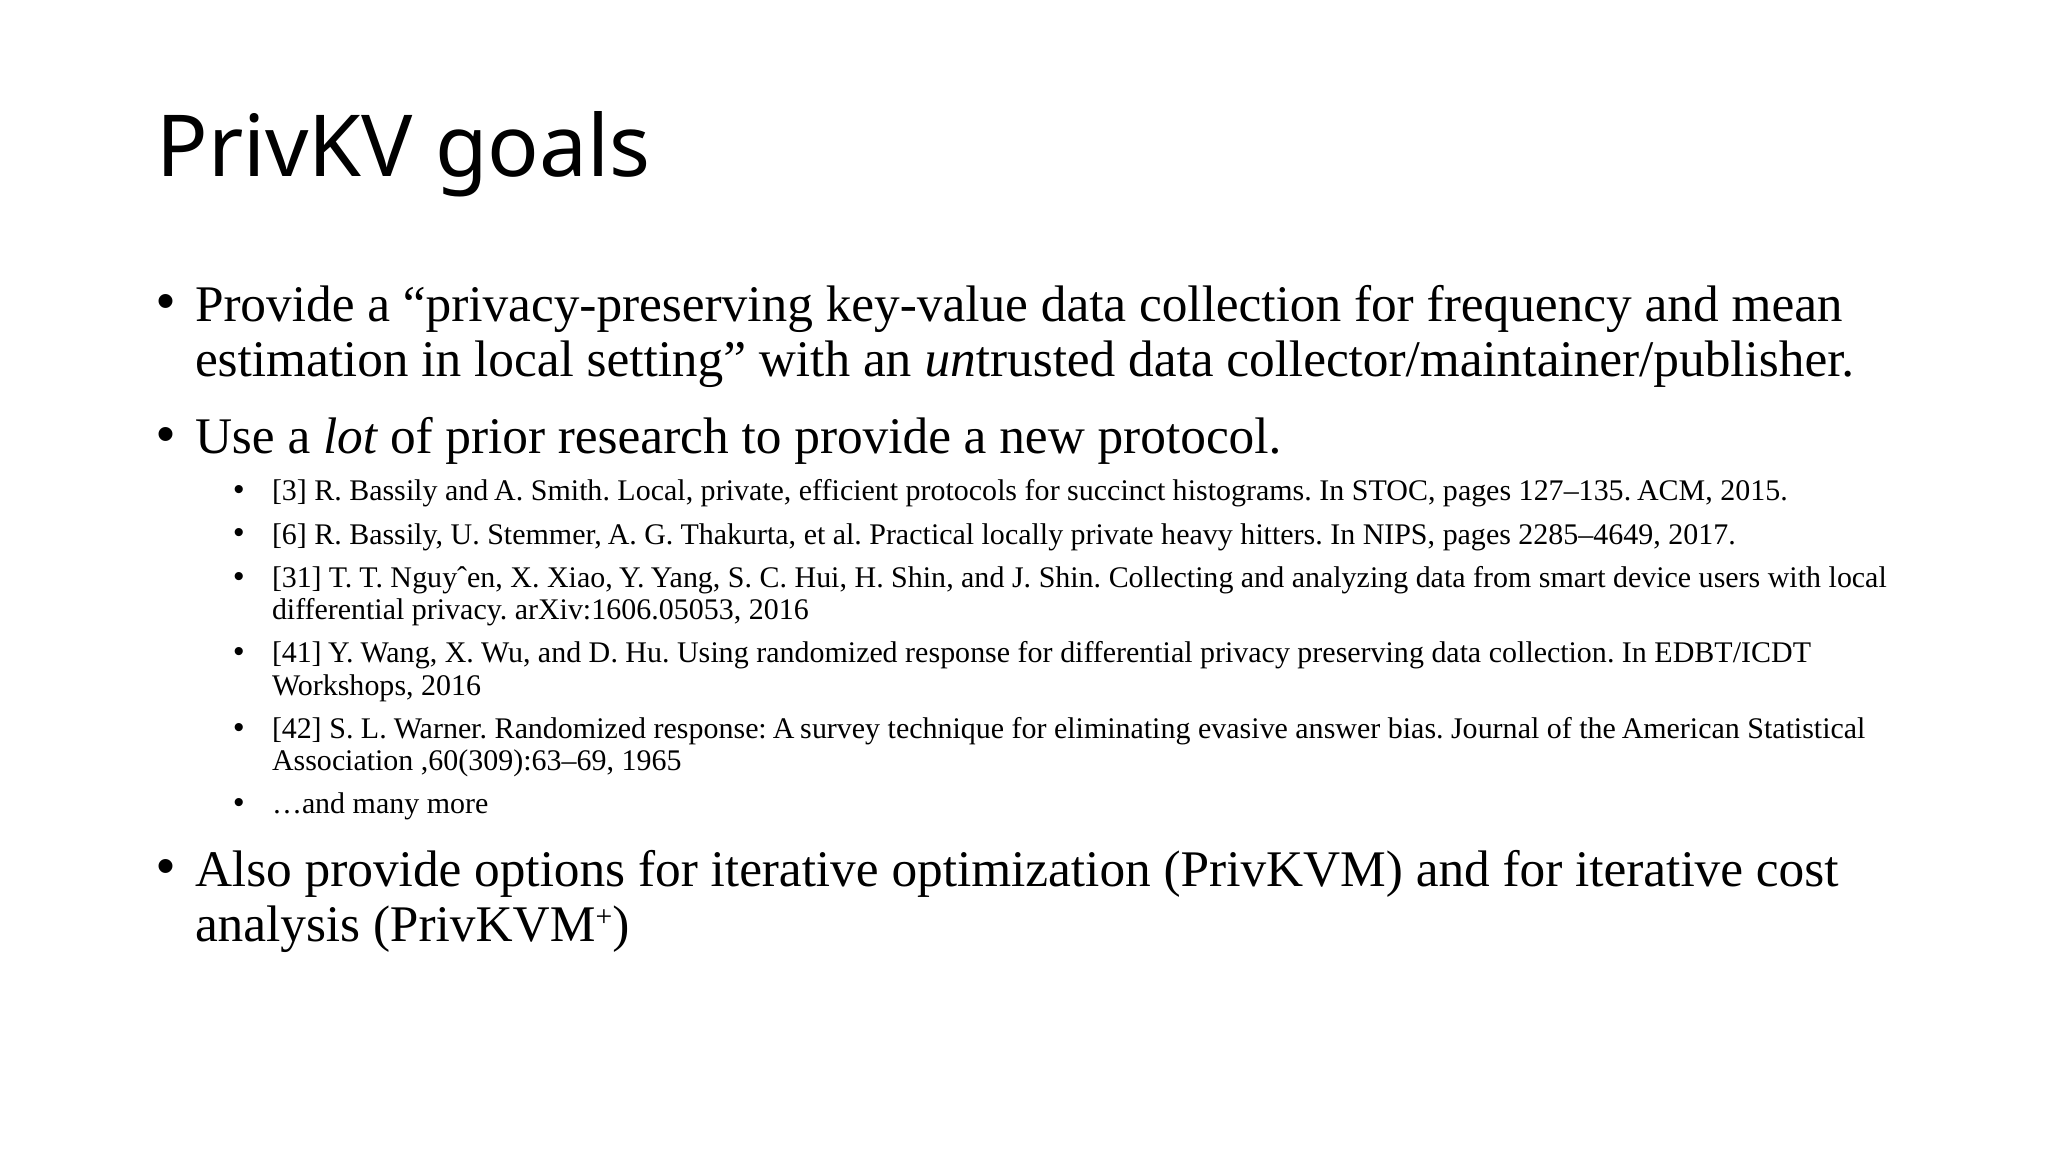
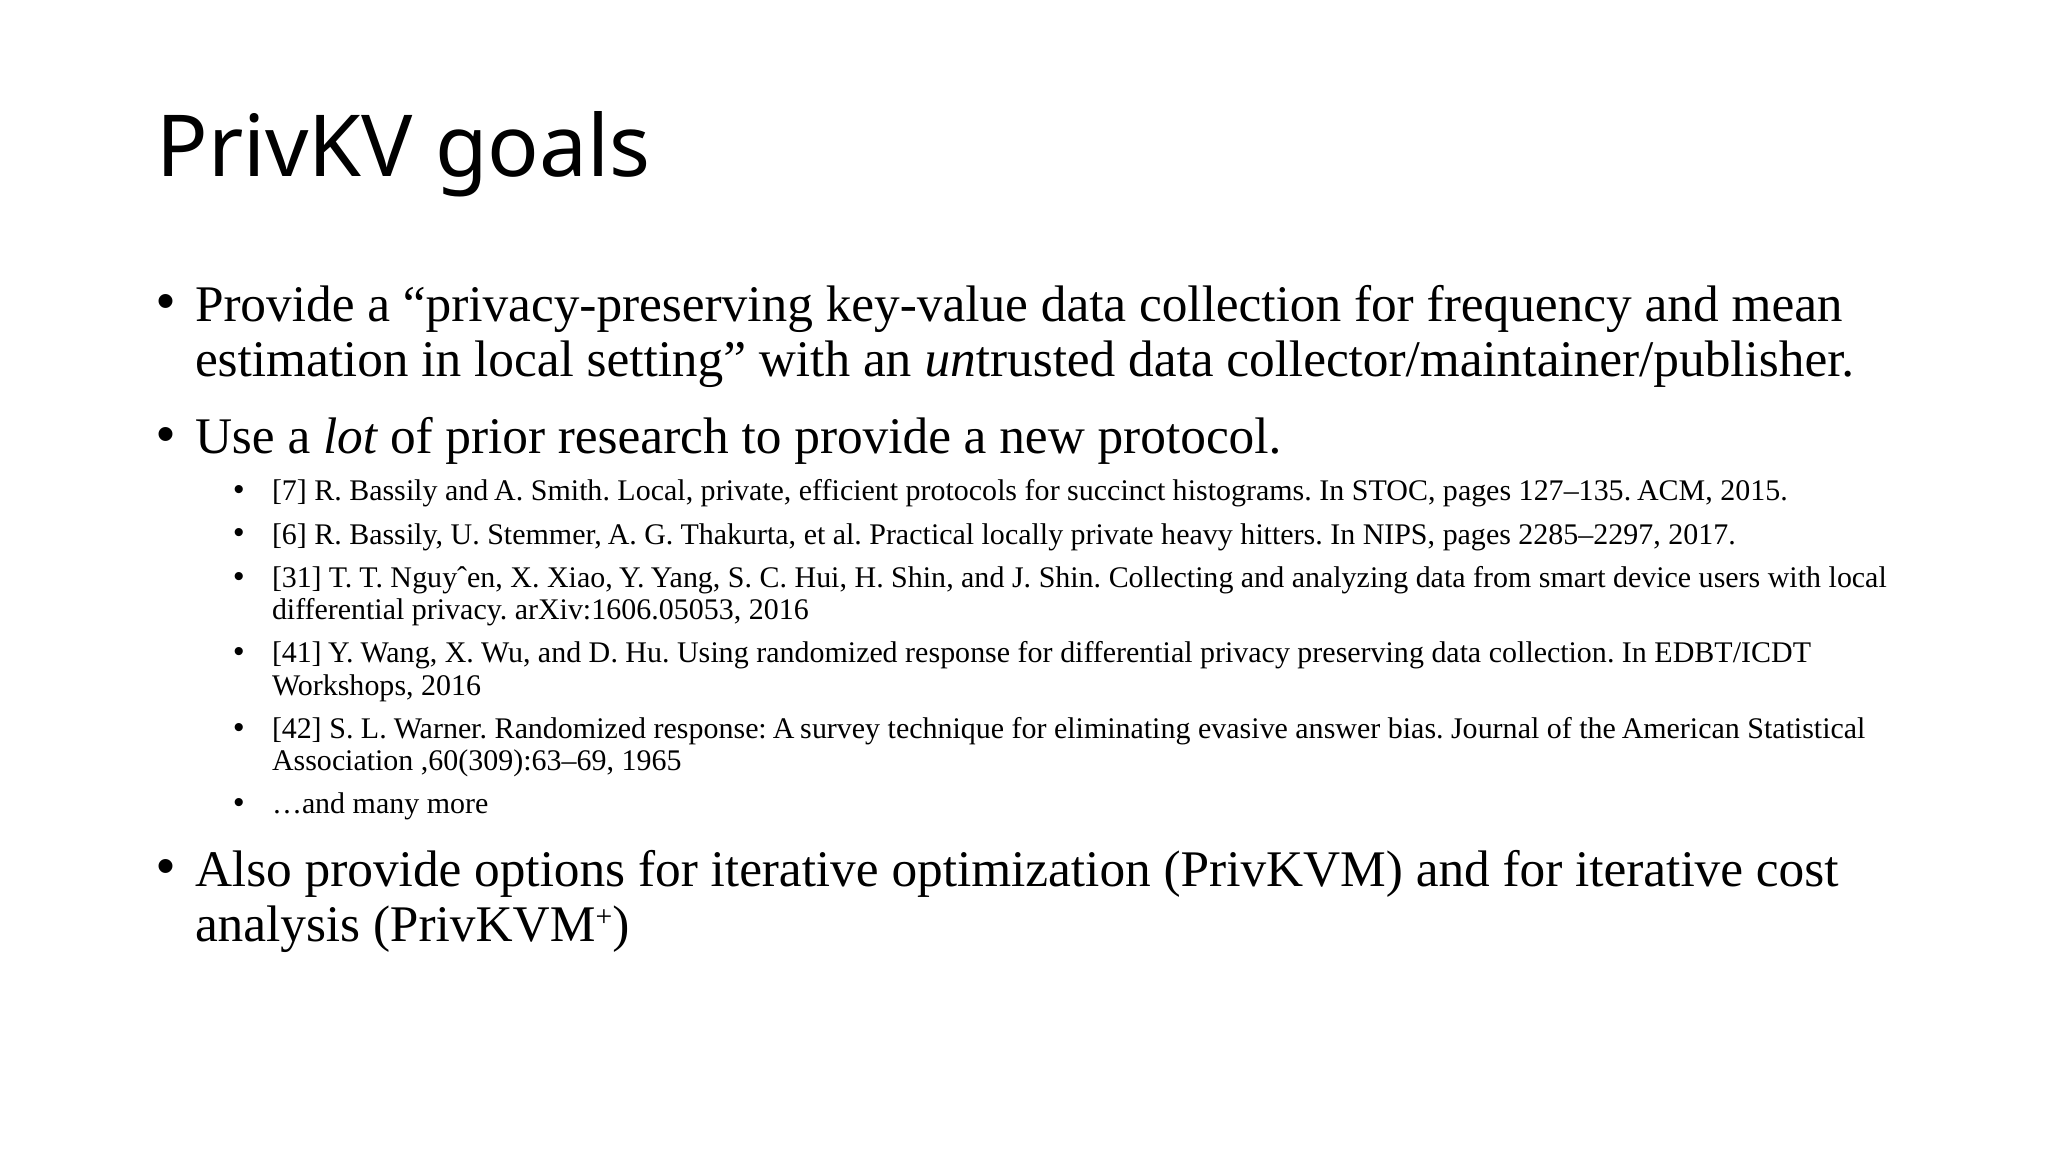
3: 3 -> 7
2285–4649: 2285–4649 -> 2285–2297
